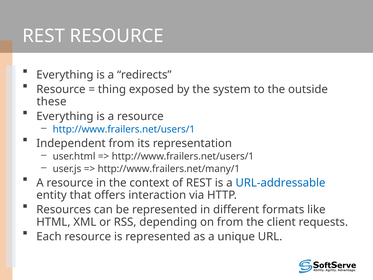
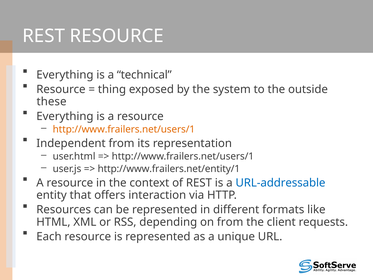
redirects: redirects -> technical
http://www.frailers.net/users/1 at (124, 129) colour: blue -> orange
http://www.frailers.net/many/1: http://www.frailers.net/many/1 -> http://www.frailers.net/entity/1
